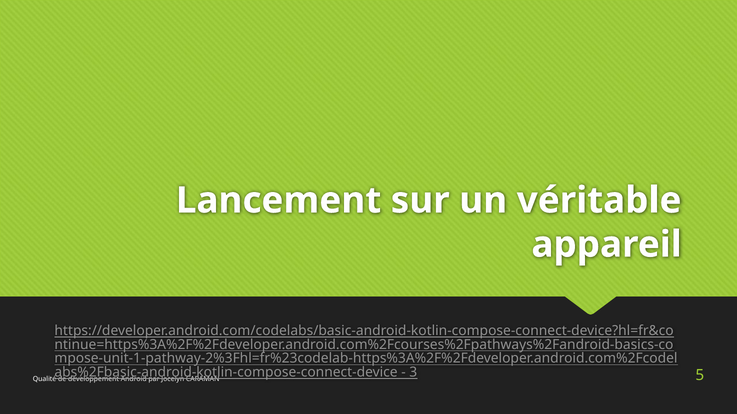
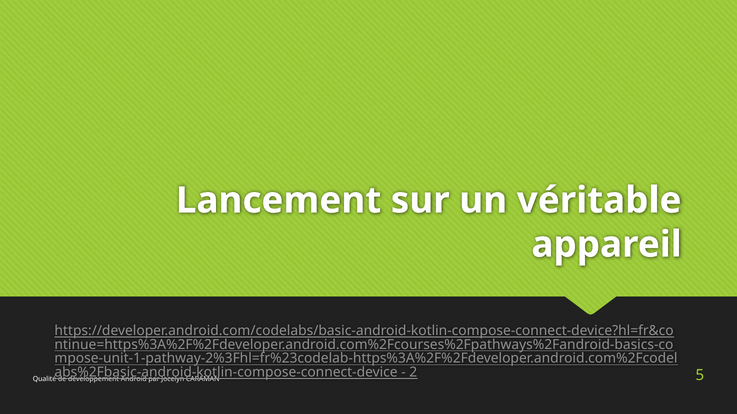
3: 3 -> 2
